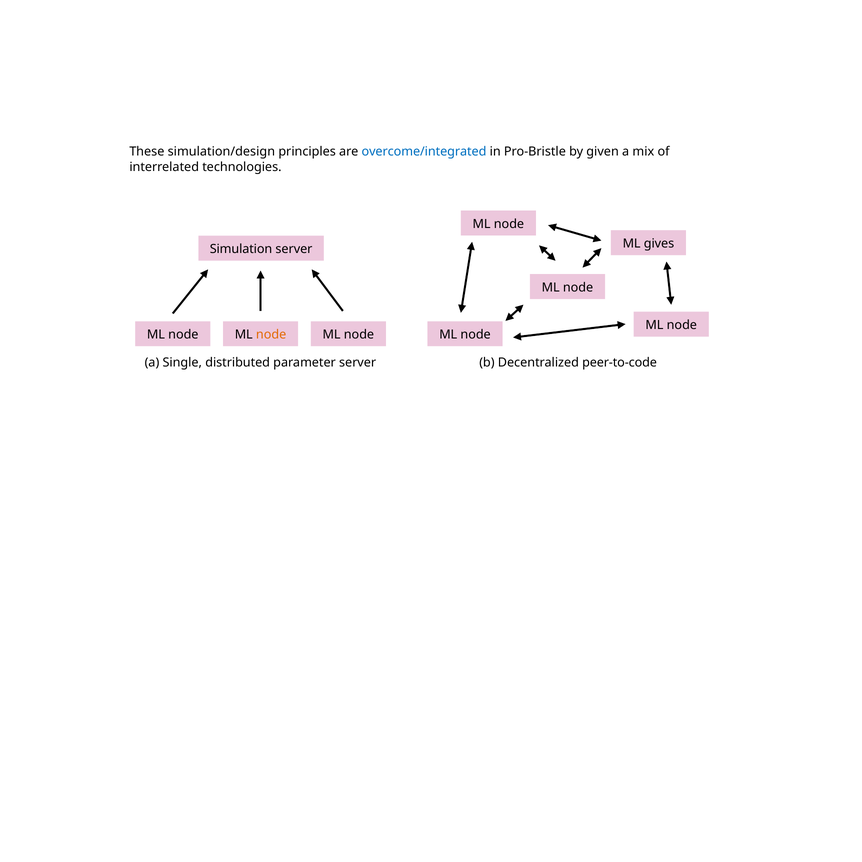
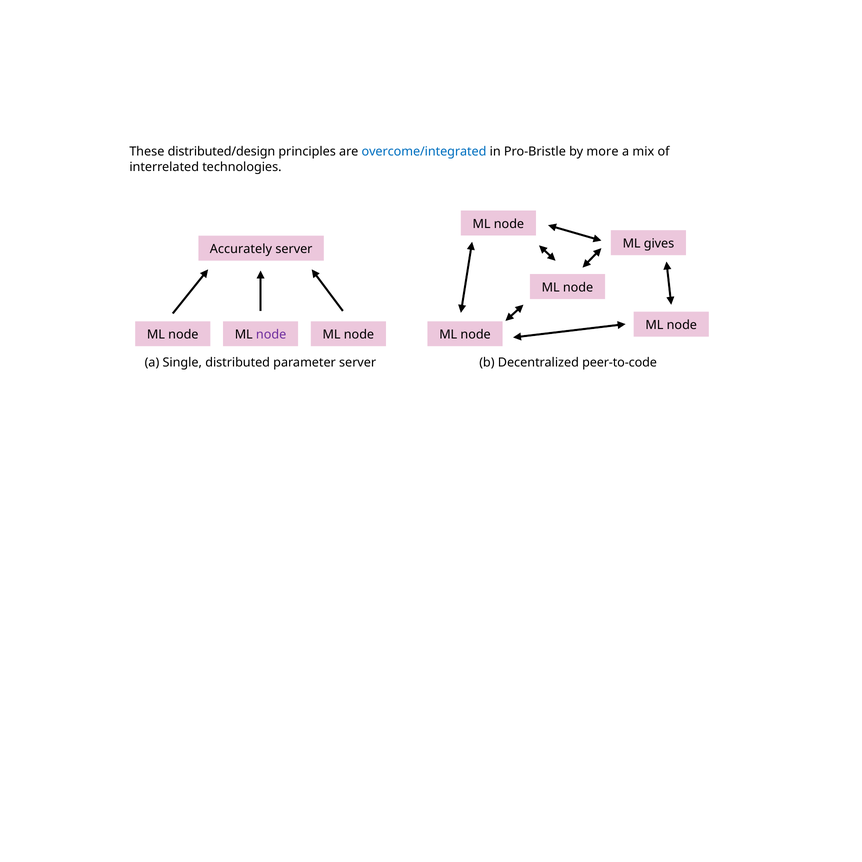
simulation/design: simulation/design -> distributed/design
given: given -> more
Simulation: Simulation -> Accurately
node at (271, 335) colour: orange -> purple
